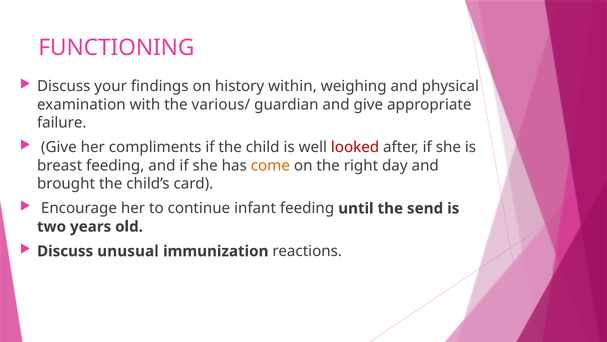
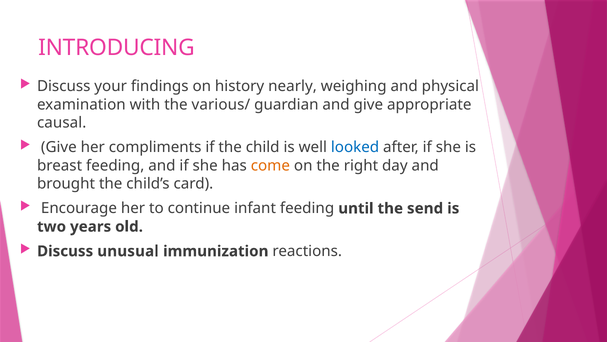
FUNCTIONING: FUNCTIONING -> INTRODUCING
within: within -> nearly
failure: failure -> causal
looked colour: red -> blue
